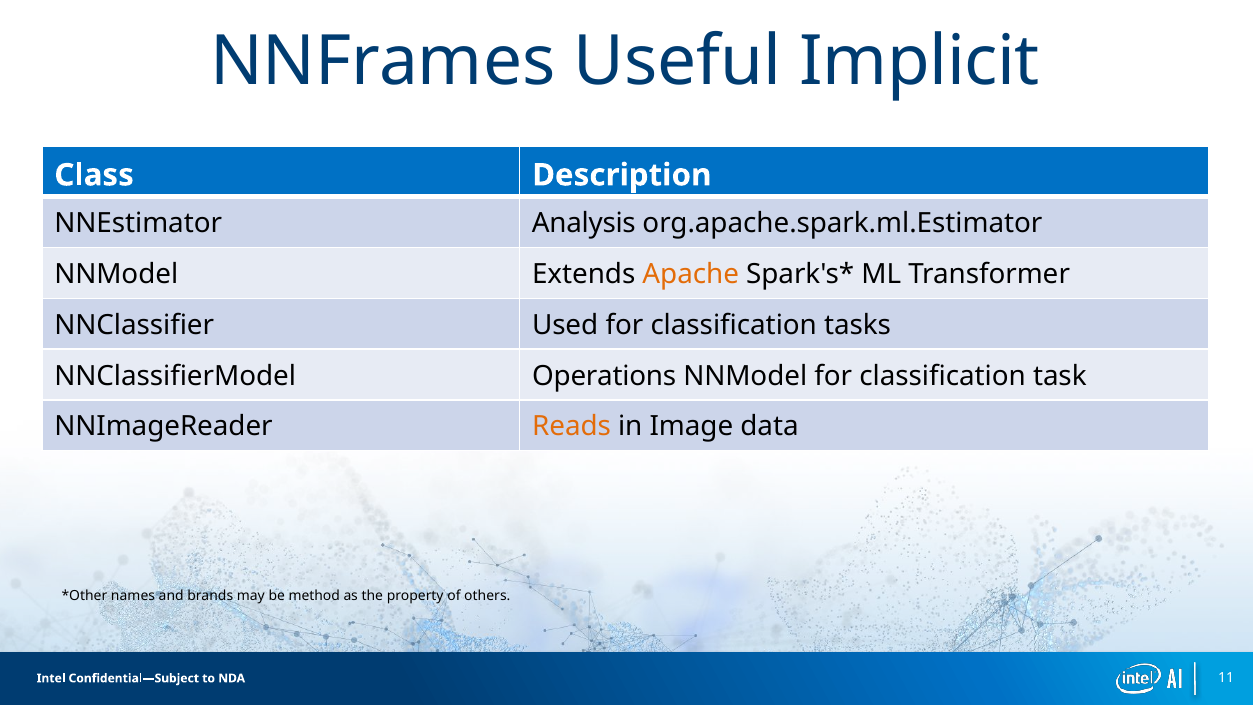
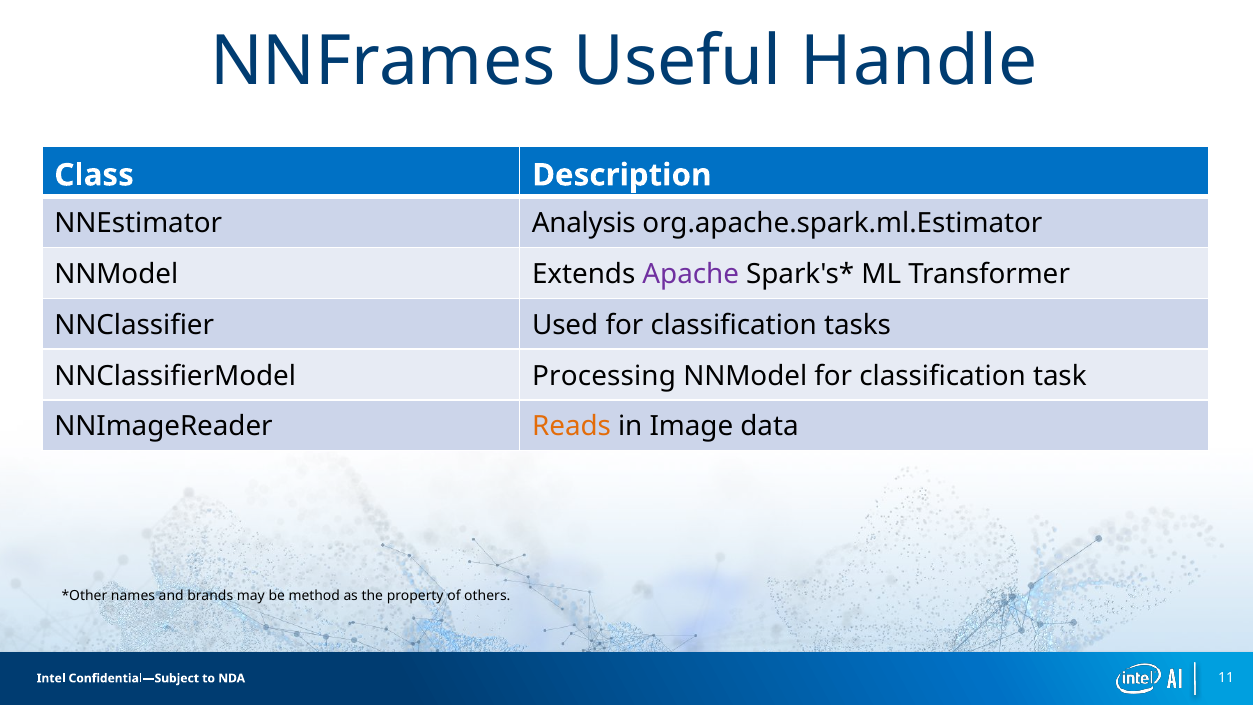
Implicit: Implicit -> Handle
Apache colour: orange -> purple
Operations: Operations -> Processing
